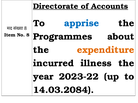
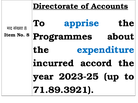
expenditure colour: orange -> blue
illness: illness -> accord
2023-22: 2023-22 -> 2023-25
14.03.2084: 14.03.2084 -> 71.89.3921
